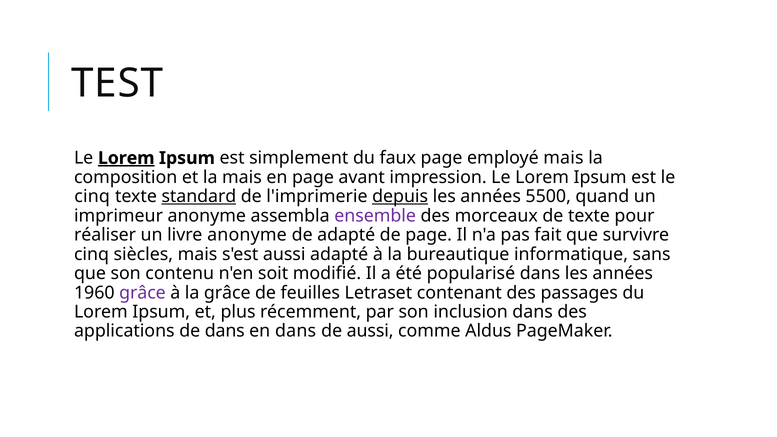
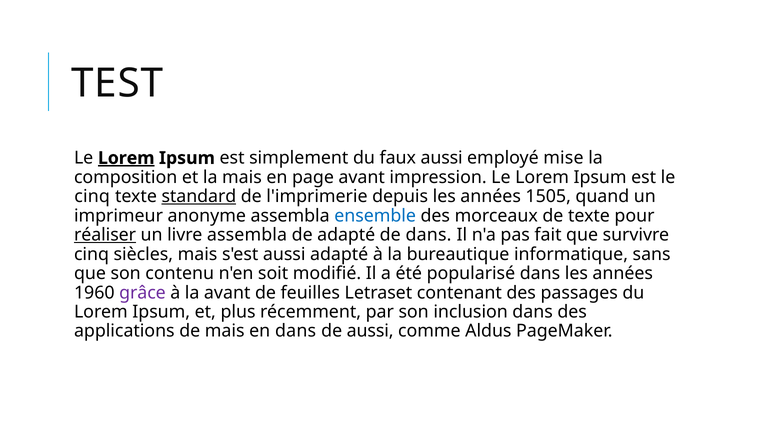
faux page: page -> aussi
employé mais: mais -> mise
depuis underline: present -> none
5500: 5500 -> 1505
ensemble colour: purple -> blue
réaliser underline: none -> present
livre anonyme: anonyme -> assembla
de page: page -> dans
la grâce: grâce -> avant
de dans: dans -> mais
